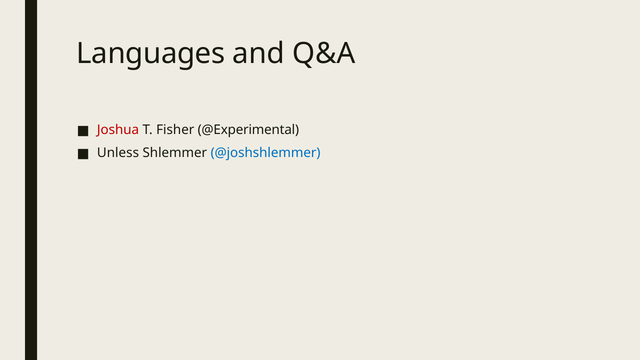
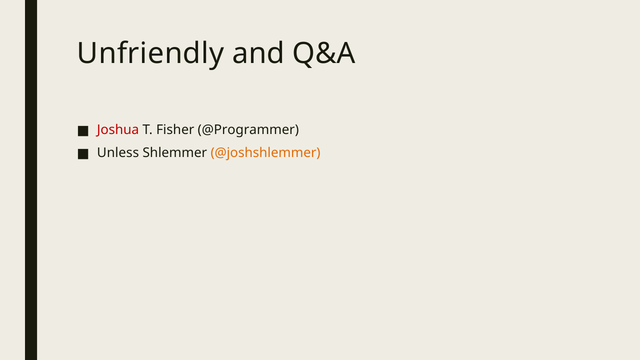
Languages: Languages -> Unfriendly
@Experimental: @Experimental -> @Programmer
@joshshlemmer colour: blue -> orange
